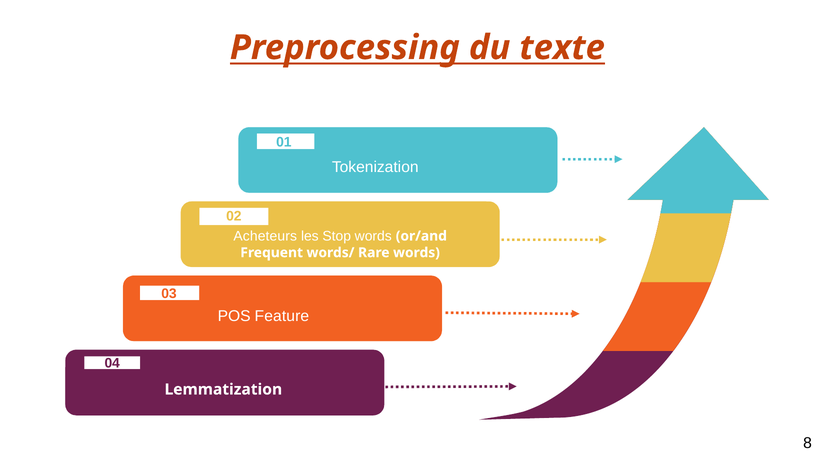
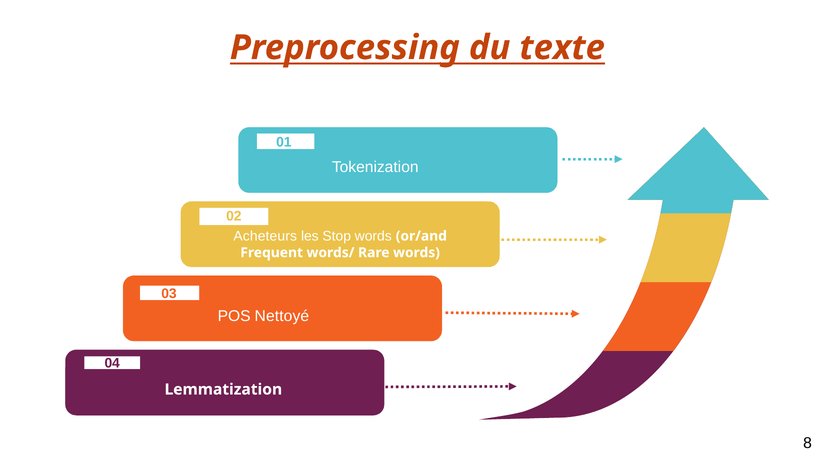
Feature: Feature -> Nettoyé
